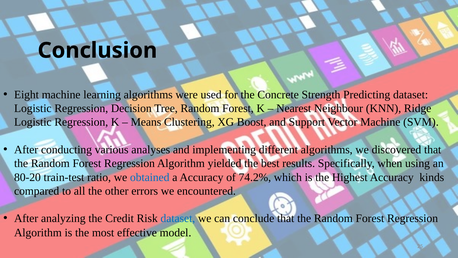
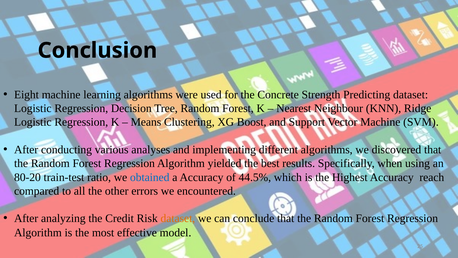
74.2%: 74.2% -> 44.5%
kinds: kinds -> reach
dataset at (178, 218) colour: blue -> orange
